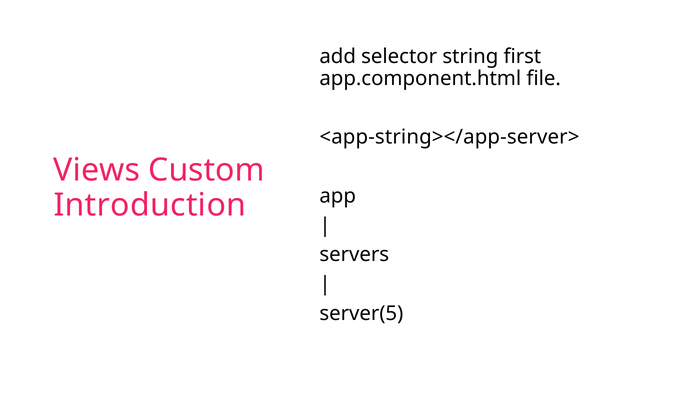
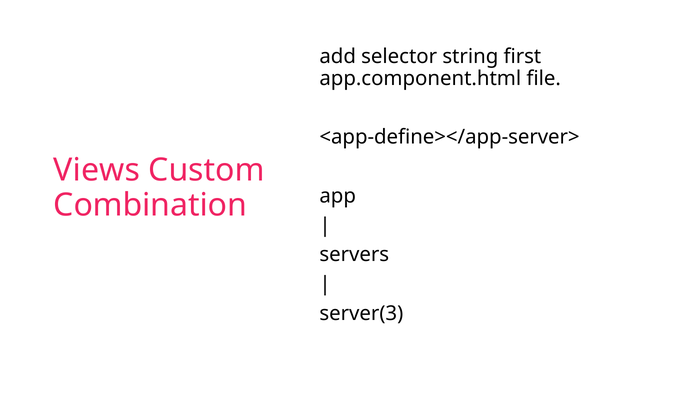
<app-string></app-server>: <app-string></app-server> -> <app-define></app-server>
Introduction: Introduction -> Combination
server(5: server(5 -> server(3
